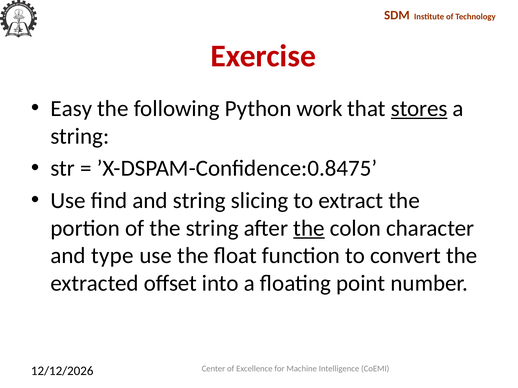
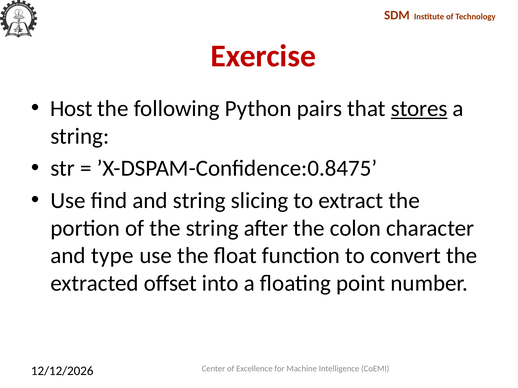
Easy: Easy -> Host
work: work -> pairs
the at (309, 228) underline: present -> none
